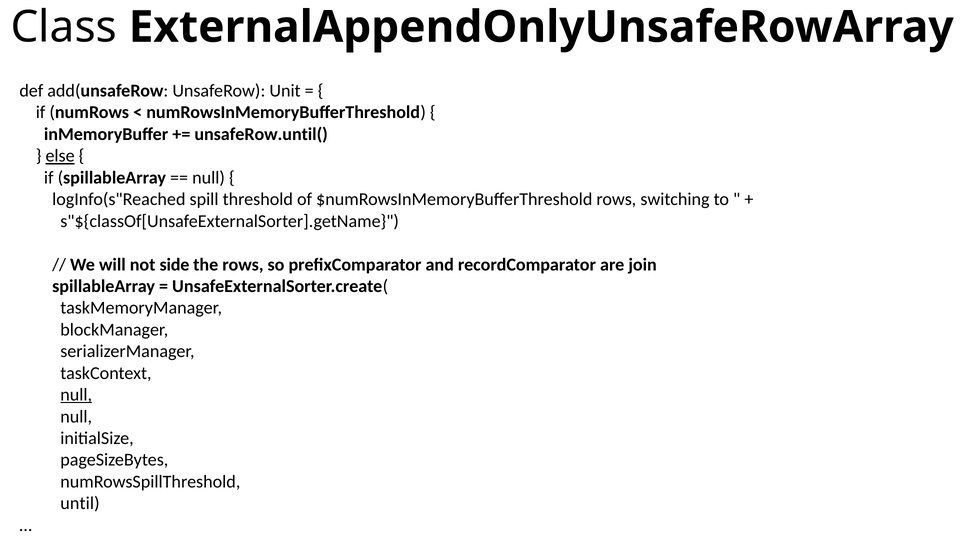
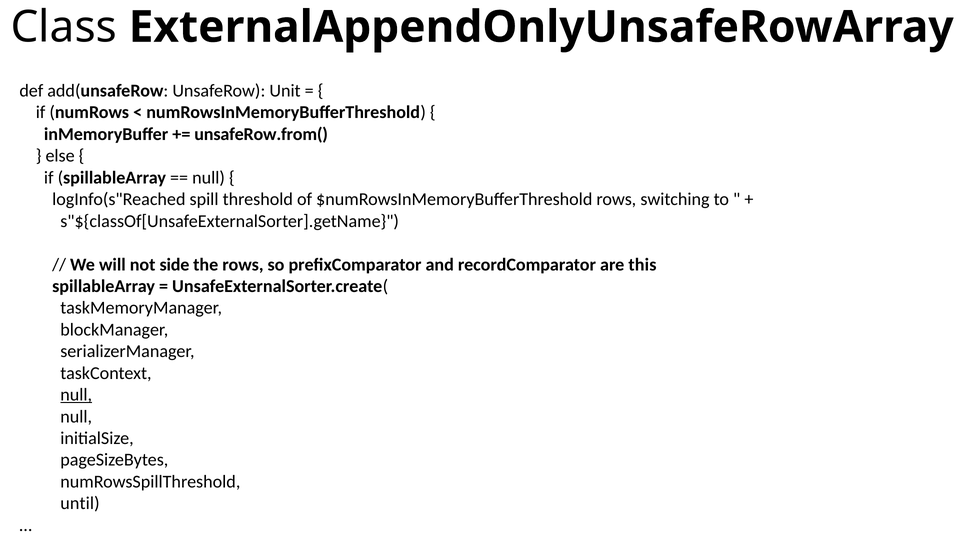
unsafeRow.until(: unsafeRow.until( -> unsafeRow.from(
else underline: present -> none
join: join -> this
